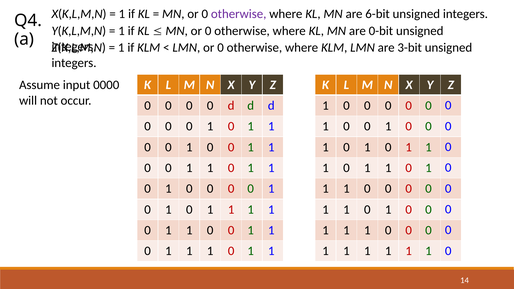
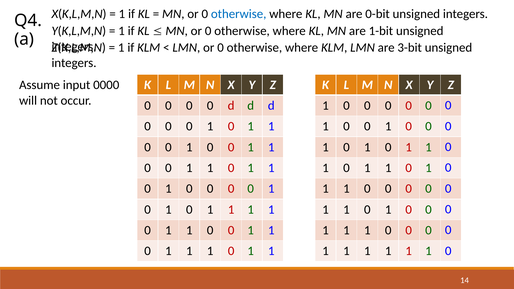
otherwise at (239, 14) colour: purple -> blue
6-bit: 6-bit -> 0-bit
0-bit: 0-bit -> 1-bit
